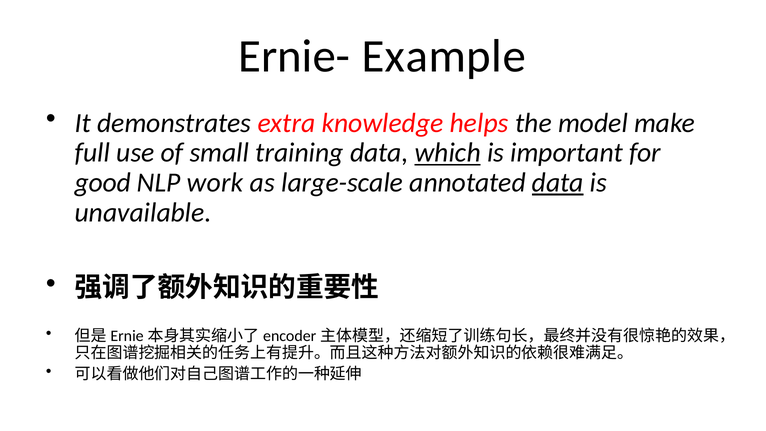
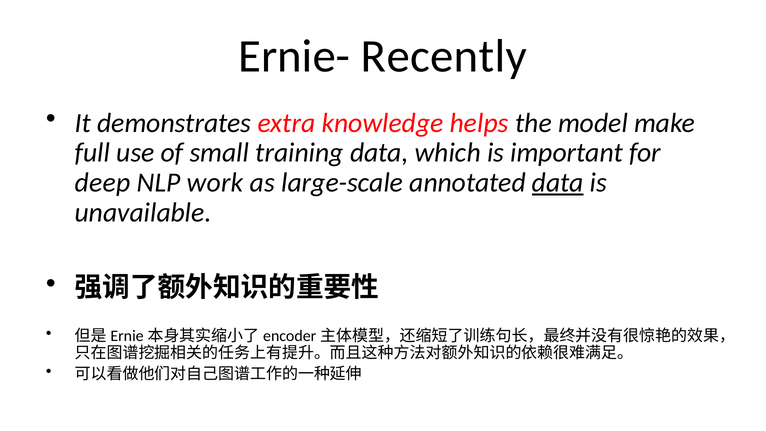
Example: Example -> Recently
which underline: present -> none
good: good -> deep
